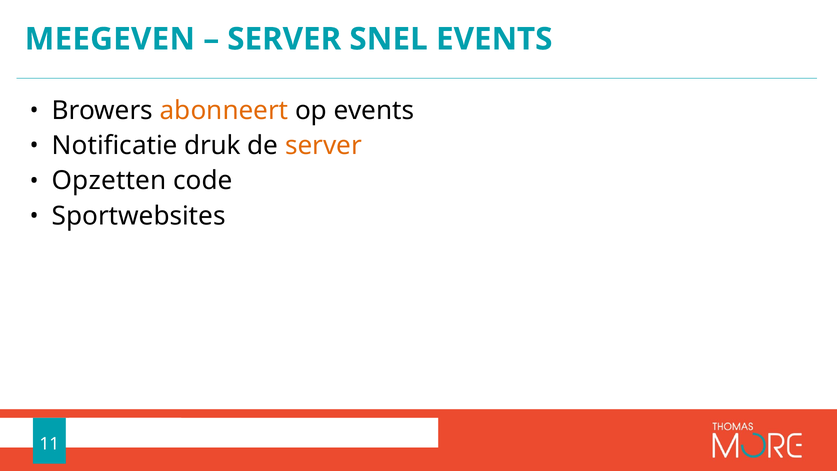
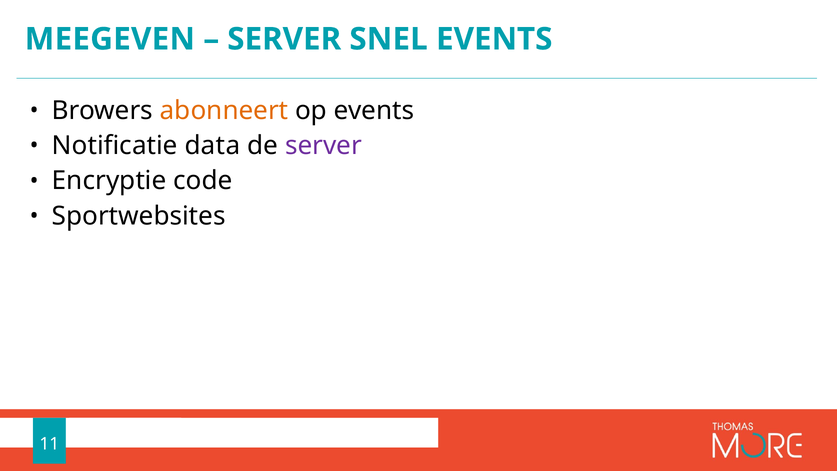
druk: druk -> data
server at (323, 146) colour: orange -> purple
Opzetten: Opzetten -> Encryptie
